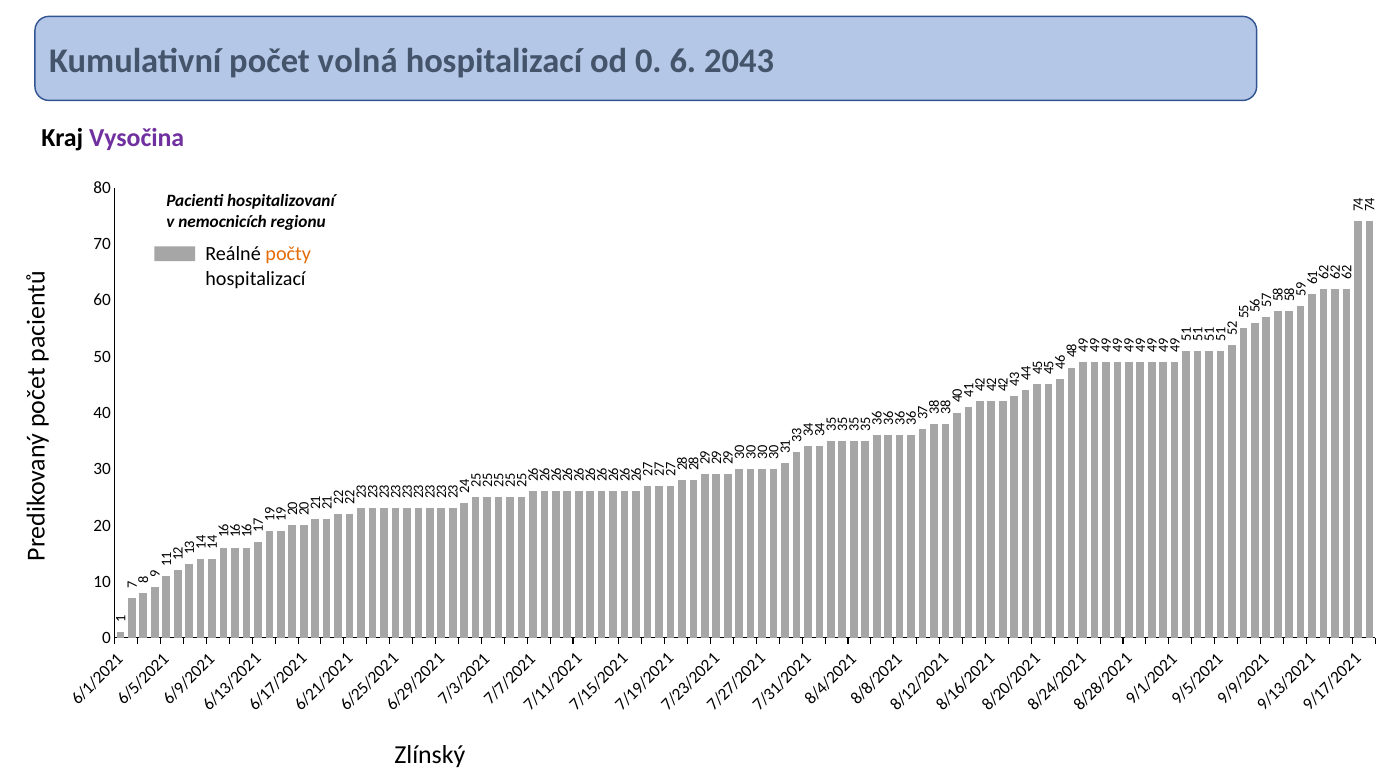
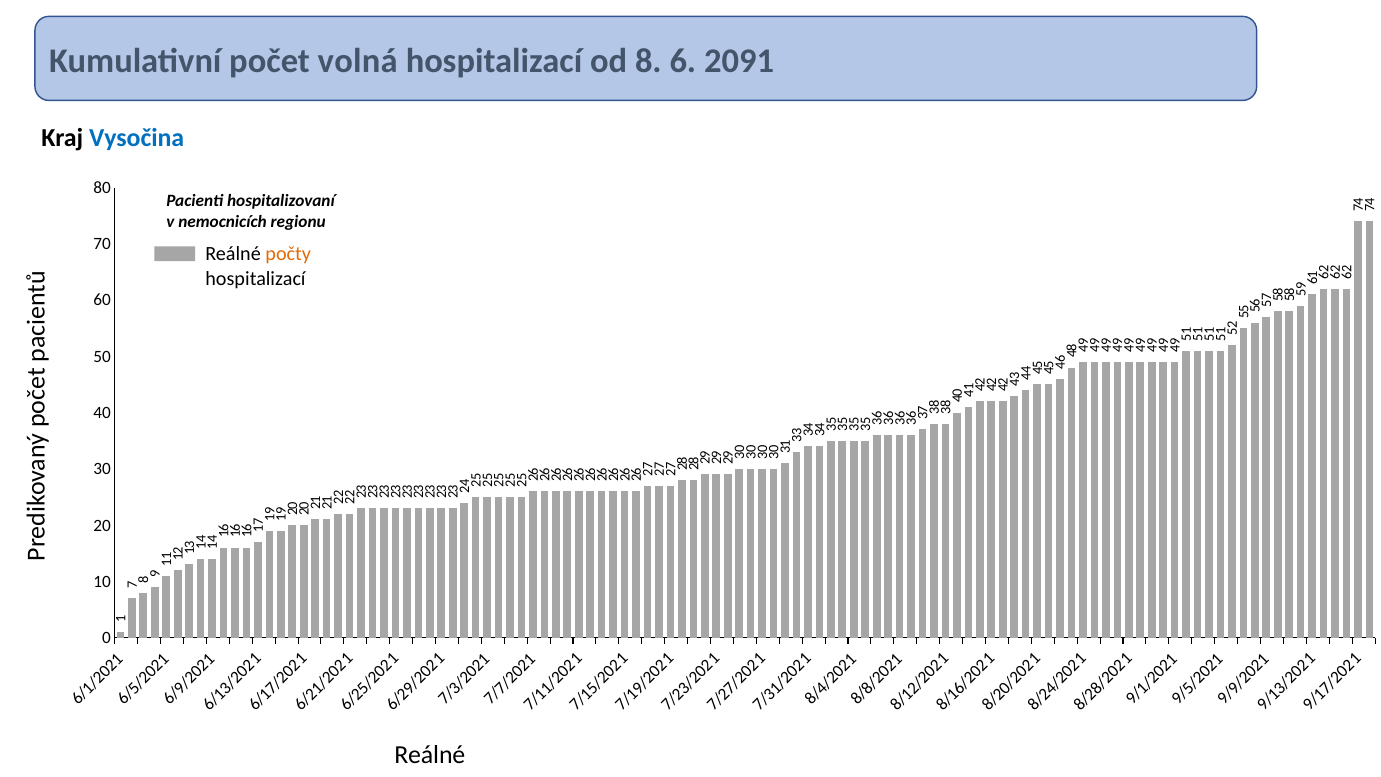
od 0: 0 -> 8
2043: 2043 -> 2091
Vysočina colour: purple -> blue
Zlínský at (430, 755): Zlínský -> Reálné
